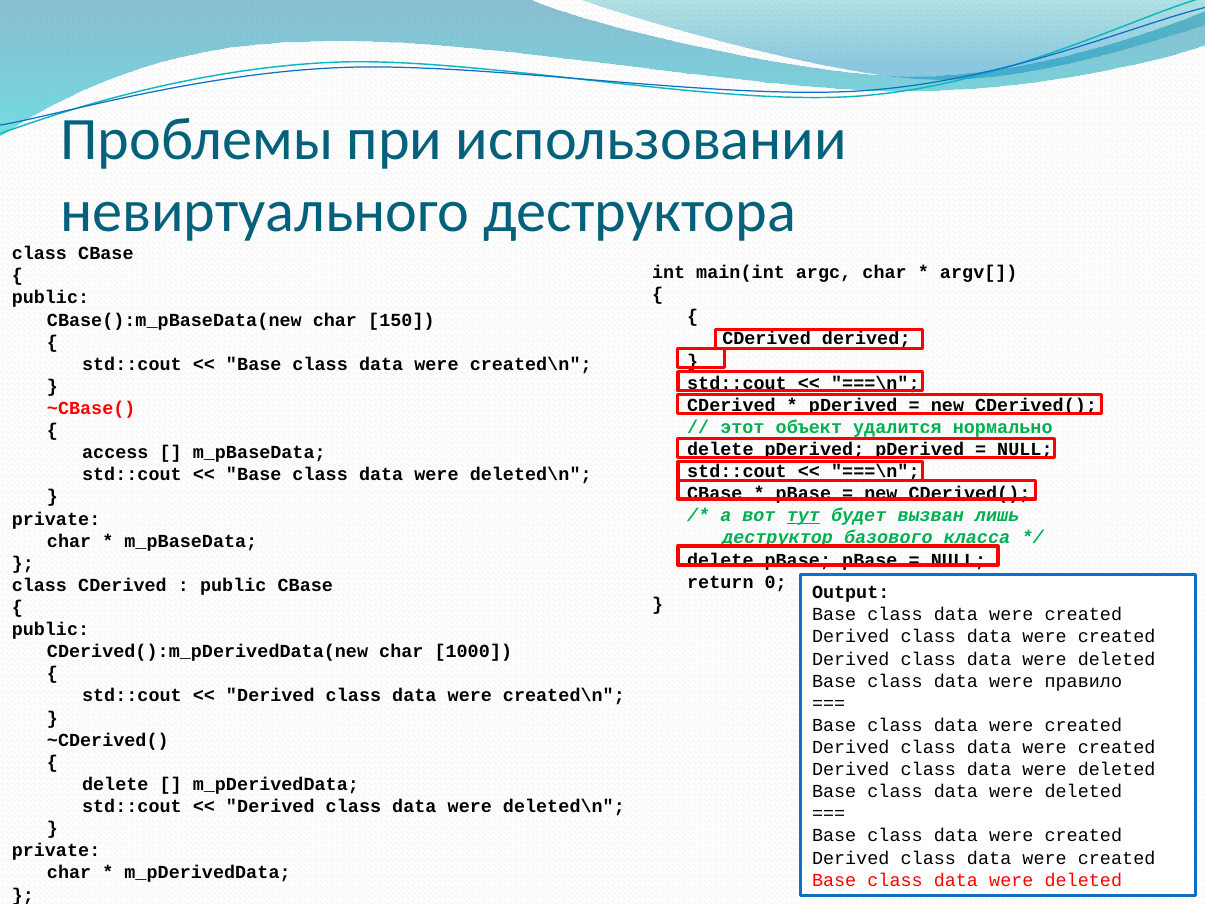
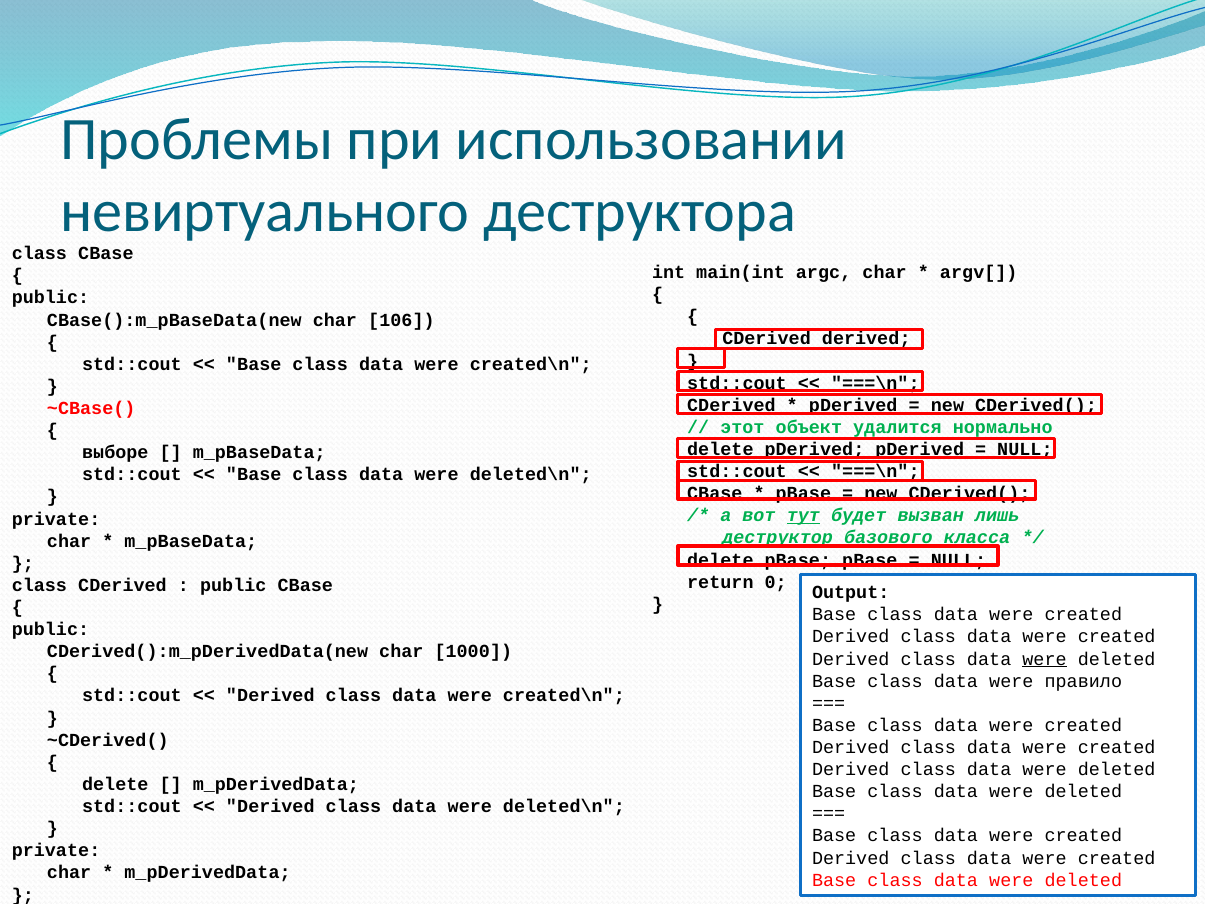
150: 150 -> 106
access: access -> выборе
were at (1045, 659) underline: none -> present
